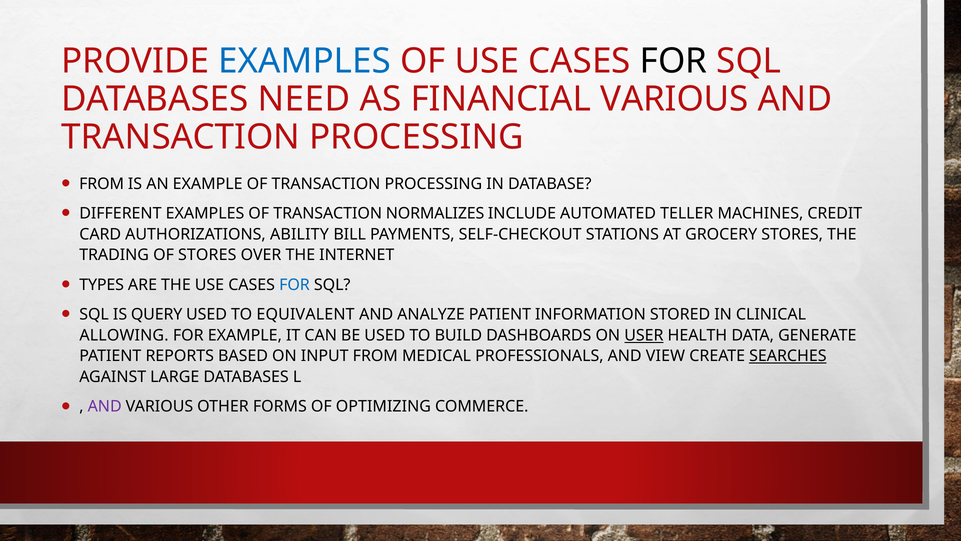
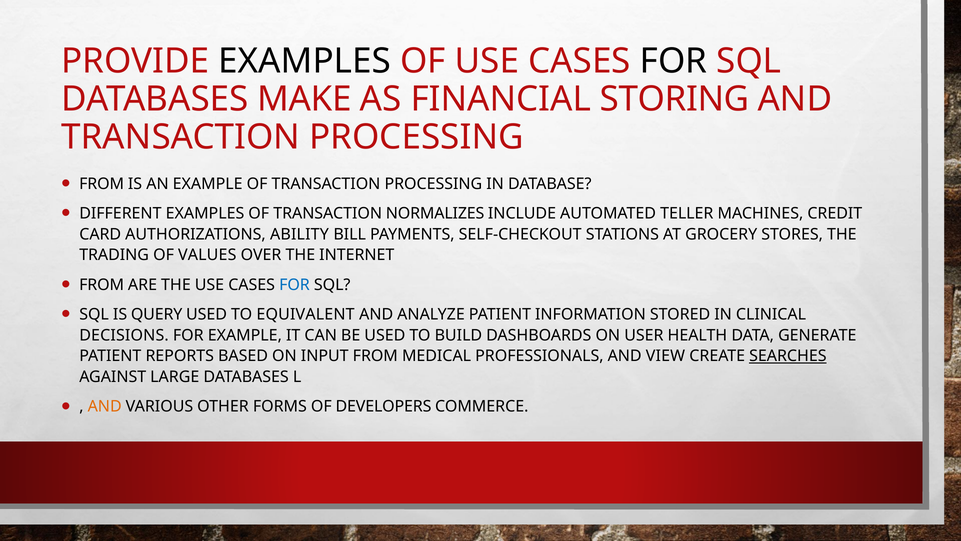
EXAMPLES at (305, 61) colour: blue -> black
NEED: NEED -> MAKE
FINANCIAL VARIOUS: VARIOUS -> STORING
OF STORES: STORES -> VALUES
TYPES at (102, 285): TYPES -> FROM
ALLOWING: ALLOWING -> DECISIONS
USER underline: present -> none
AND at (105, 406) colour: purple -> orange
OPTIMIZING: OPTIMIZING -> DEVELOPERS
